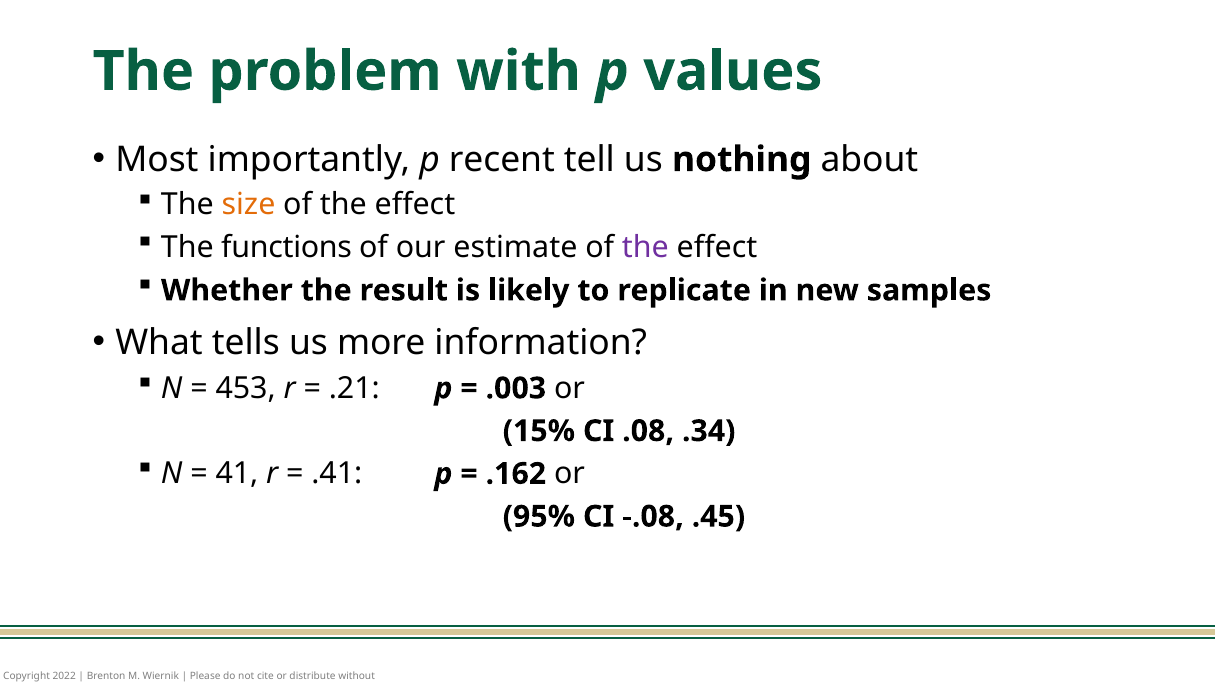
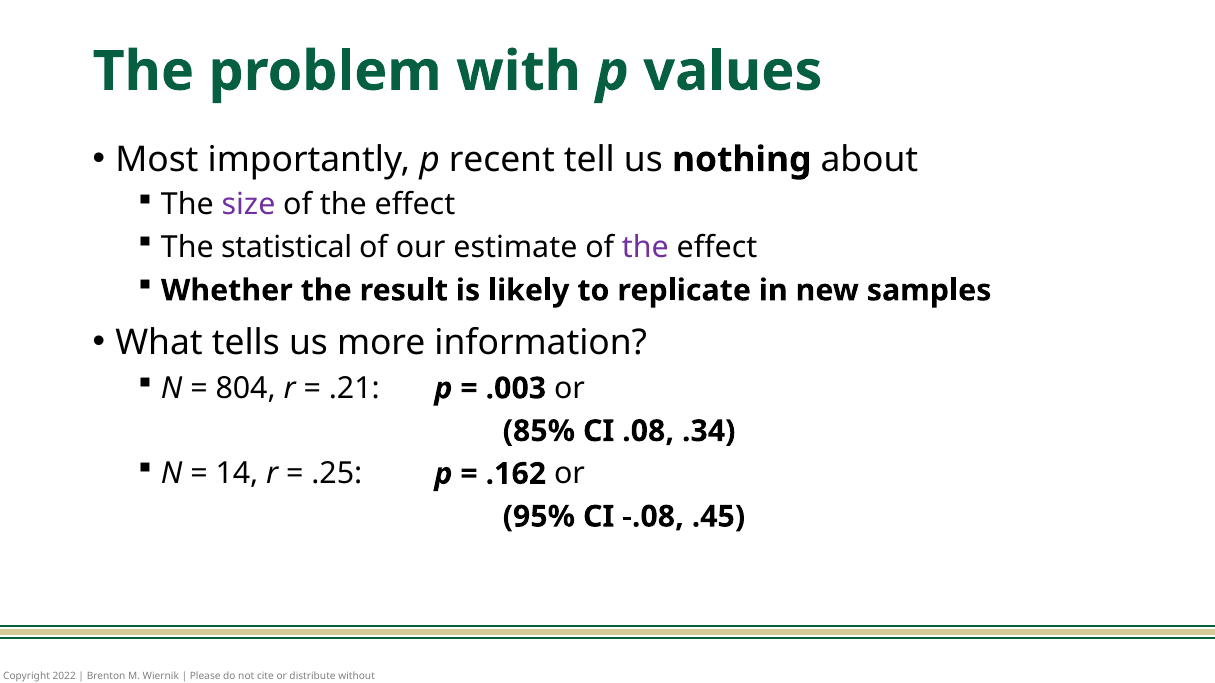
size colour: orange -> purple
functions: functions -> statistical
453: 453 -> 804
15%: 15% -> 85%
41: 41 -> 14
.41: .41 -> .25
